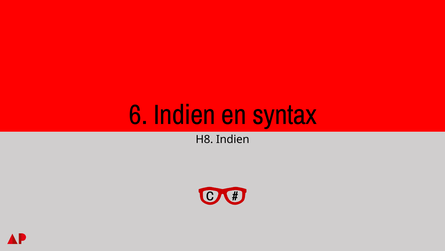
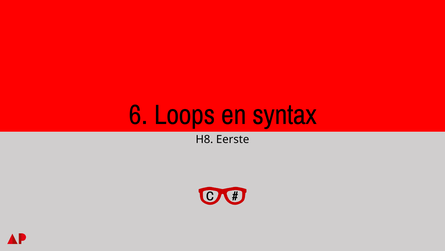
6 Indien: Indien -> Loops
H8 Indien: Indien -> Eerste
